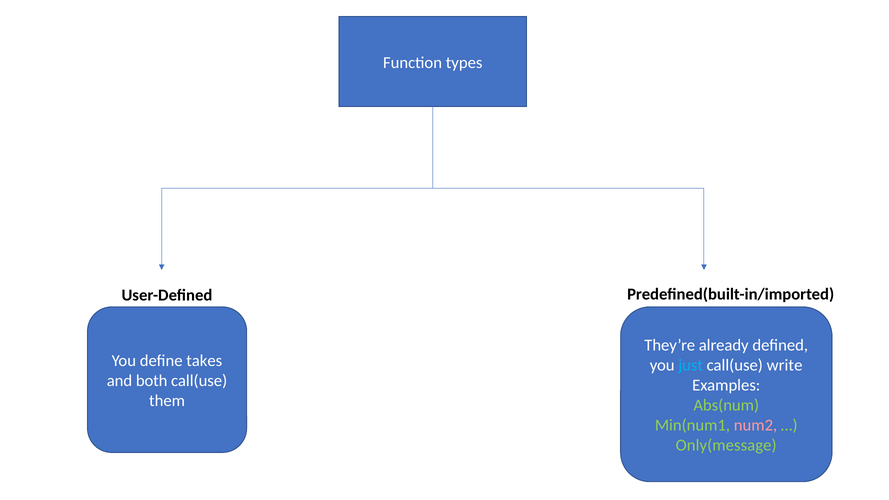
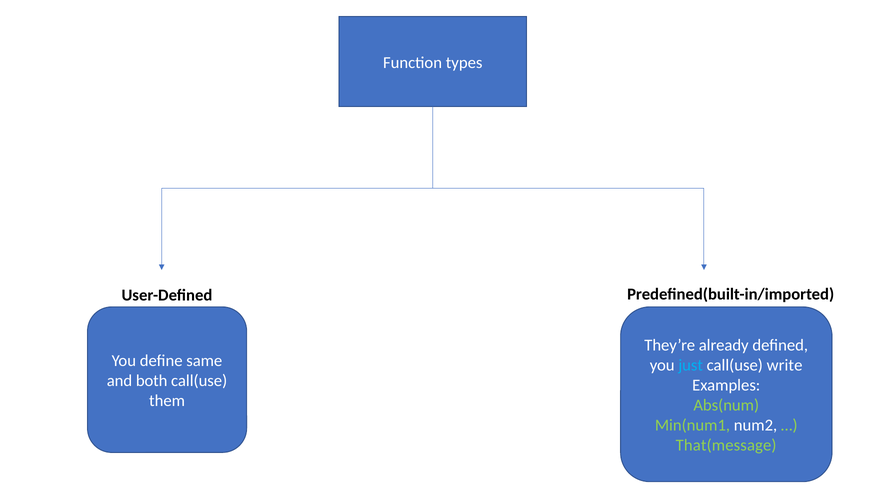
takes: takes -> same
num2 colour: pink -> white
Only(message: Only(message -> That(message
